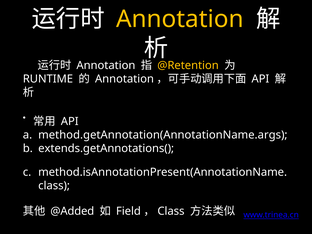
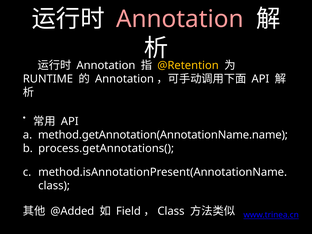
Annotation at (180, 19) colour: yellow -> pink
method.getAnnotation(AnnotationName.args: method.getAnnotation(AnnotationName.args -> method.getAnnotation(AnnotationName.name
extends.getAnnotations(: extends.getAnnotations( -> process.getAnnotations(
